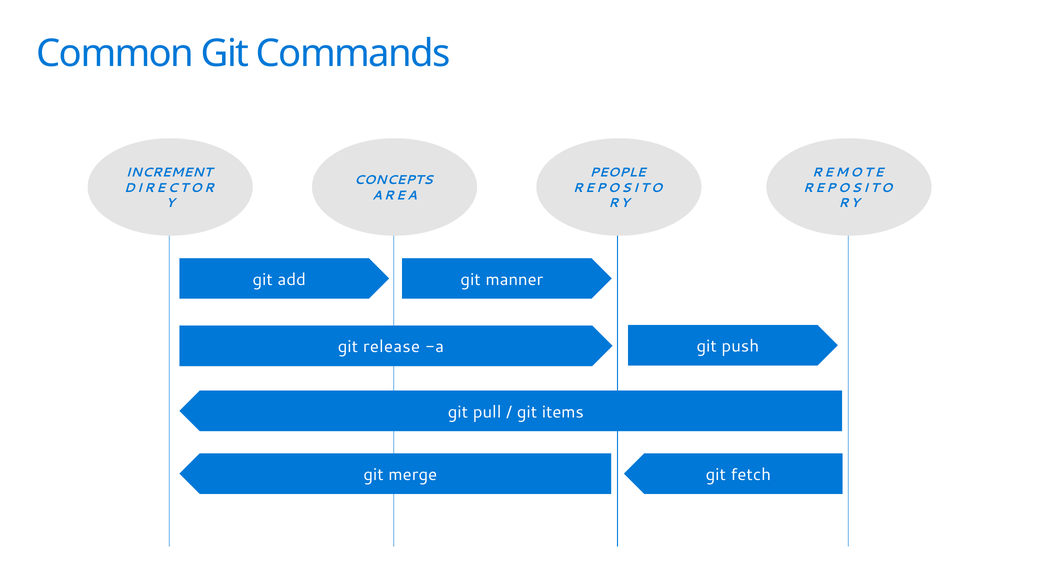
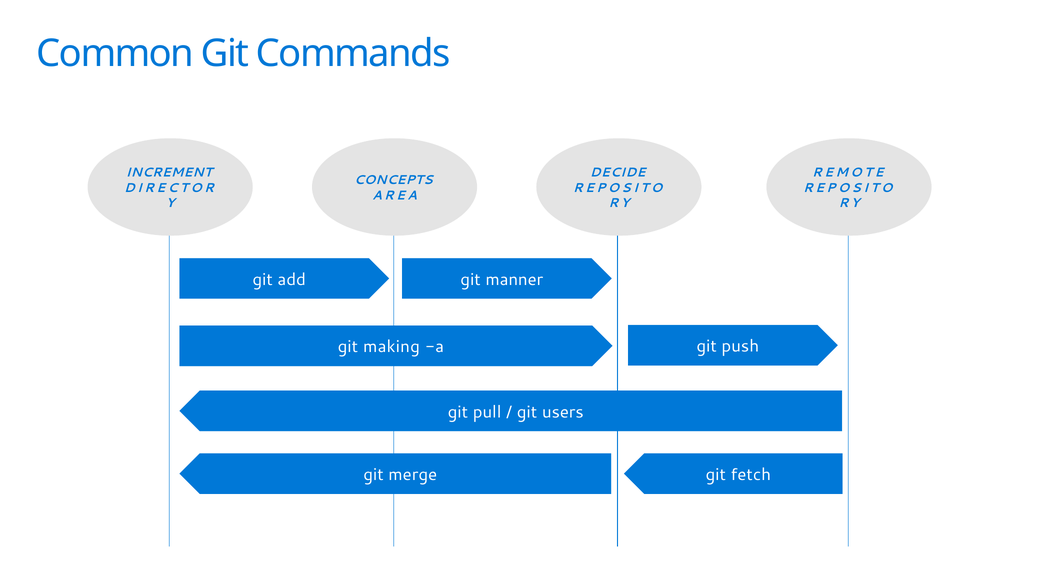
PEOPLE: PEOPLE -> DECIDE
release: release -> making
items: items -> users
